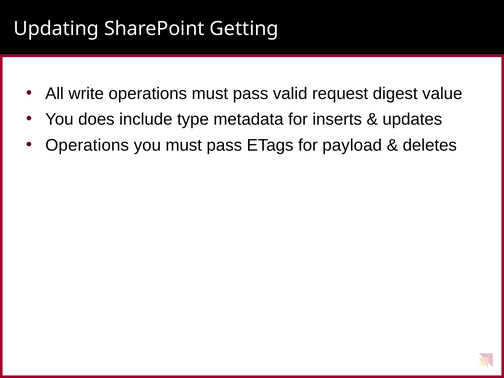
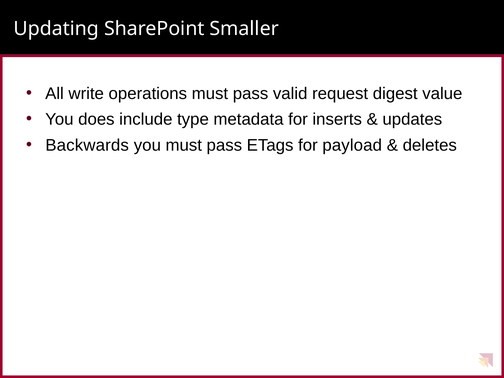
Getting: Getting -> Smaller
Operations at (87, 145): Operations -> Backwards
